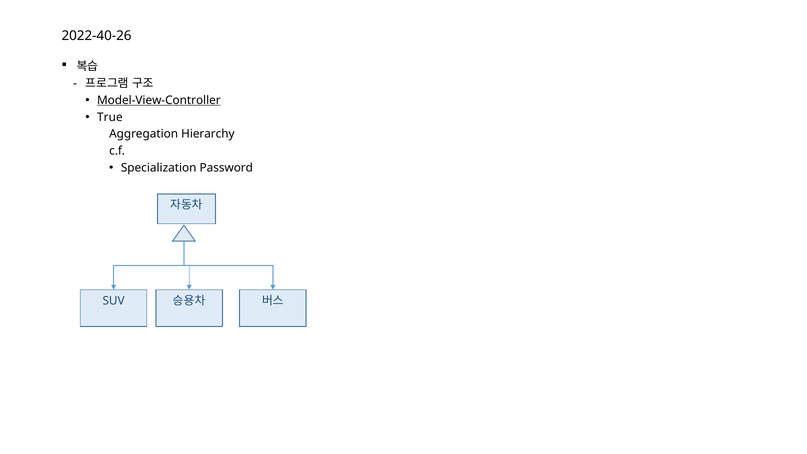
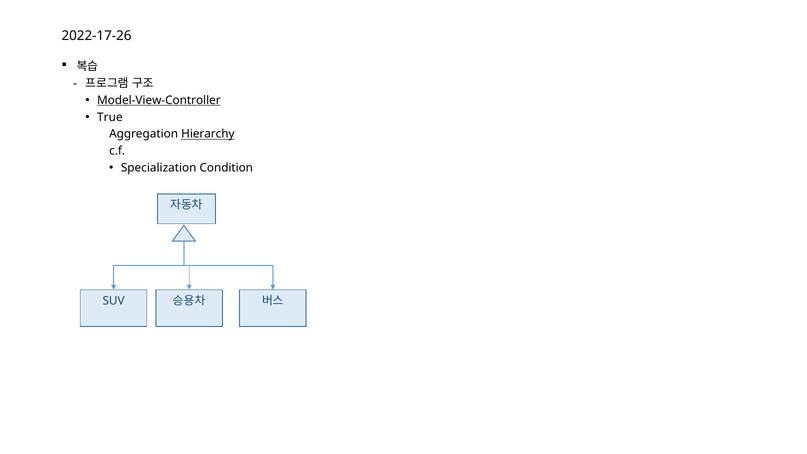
2022-40-26: 2022-40-26 -> 2022-17-26
Hierarchy underline: none -> present
Password: Password -> Condition
